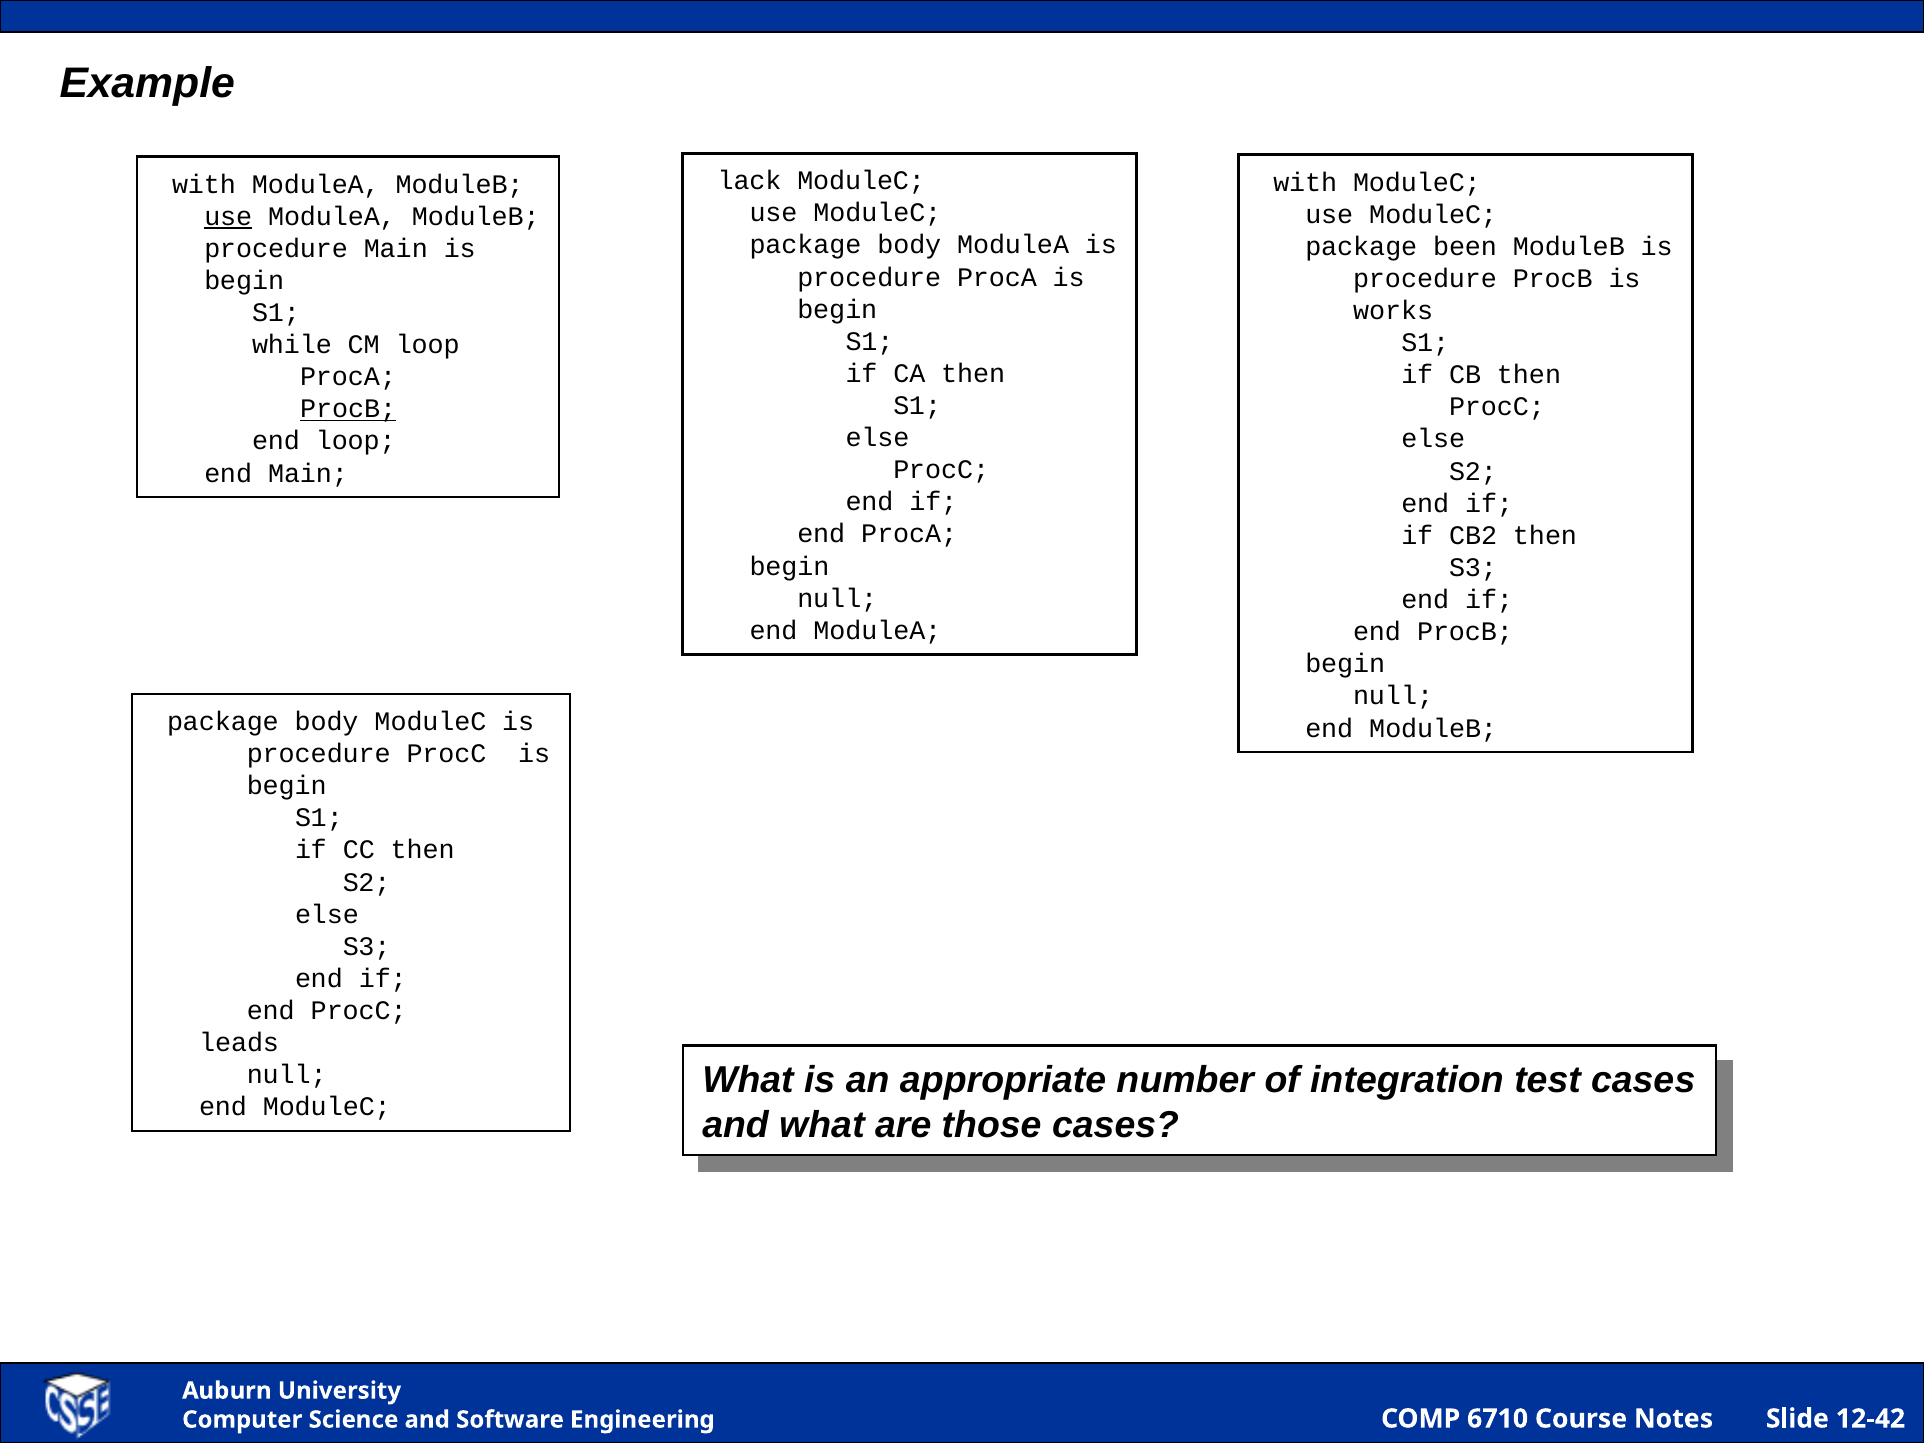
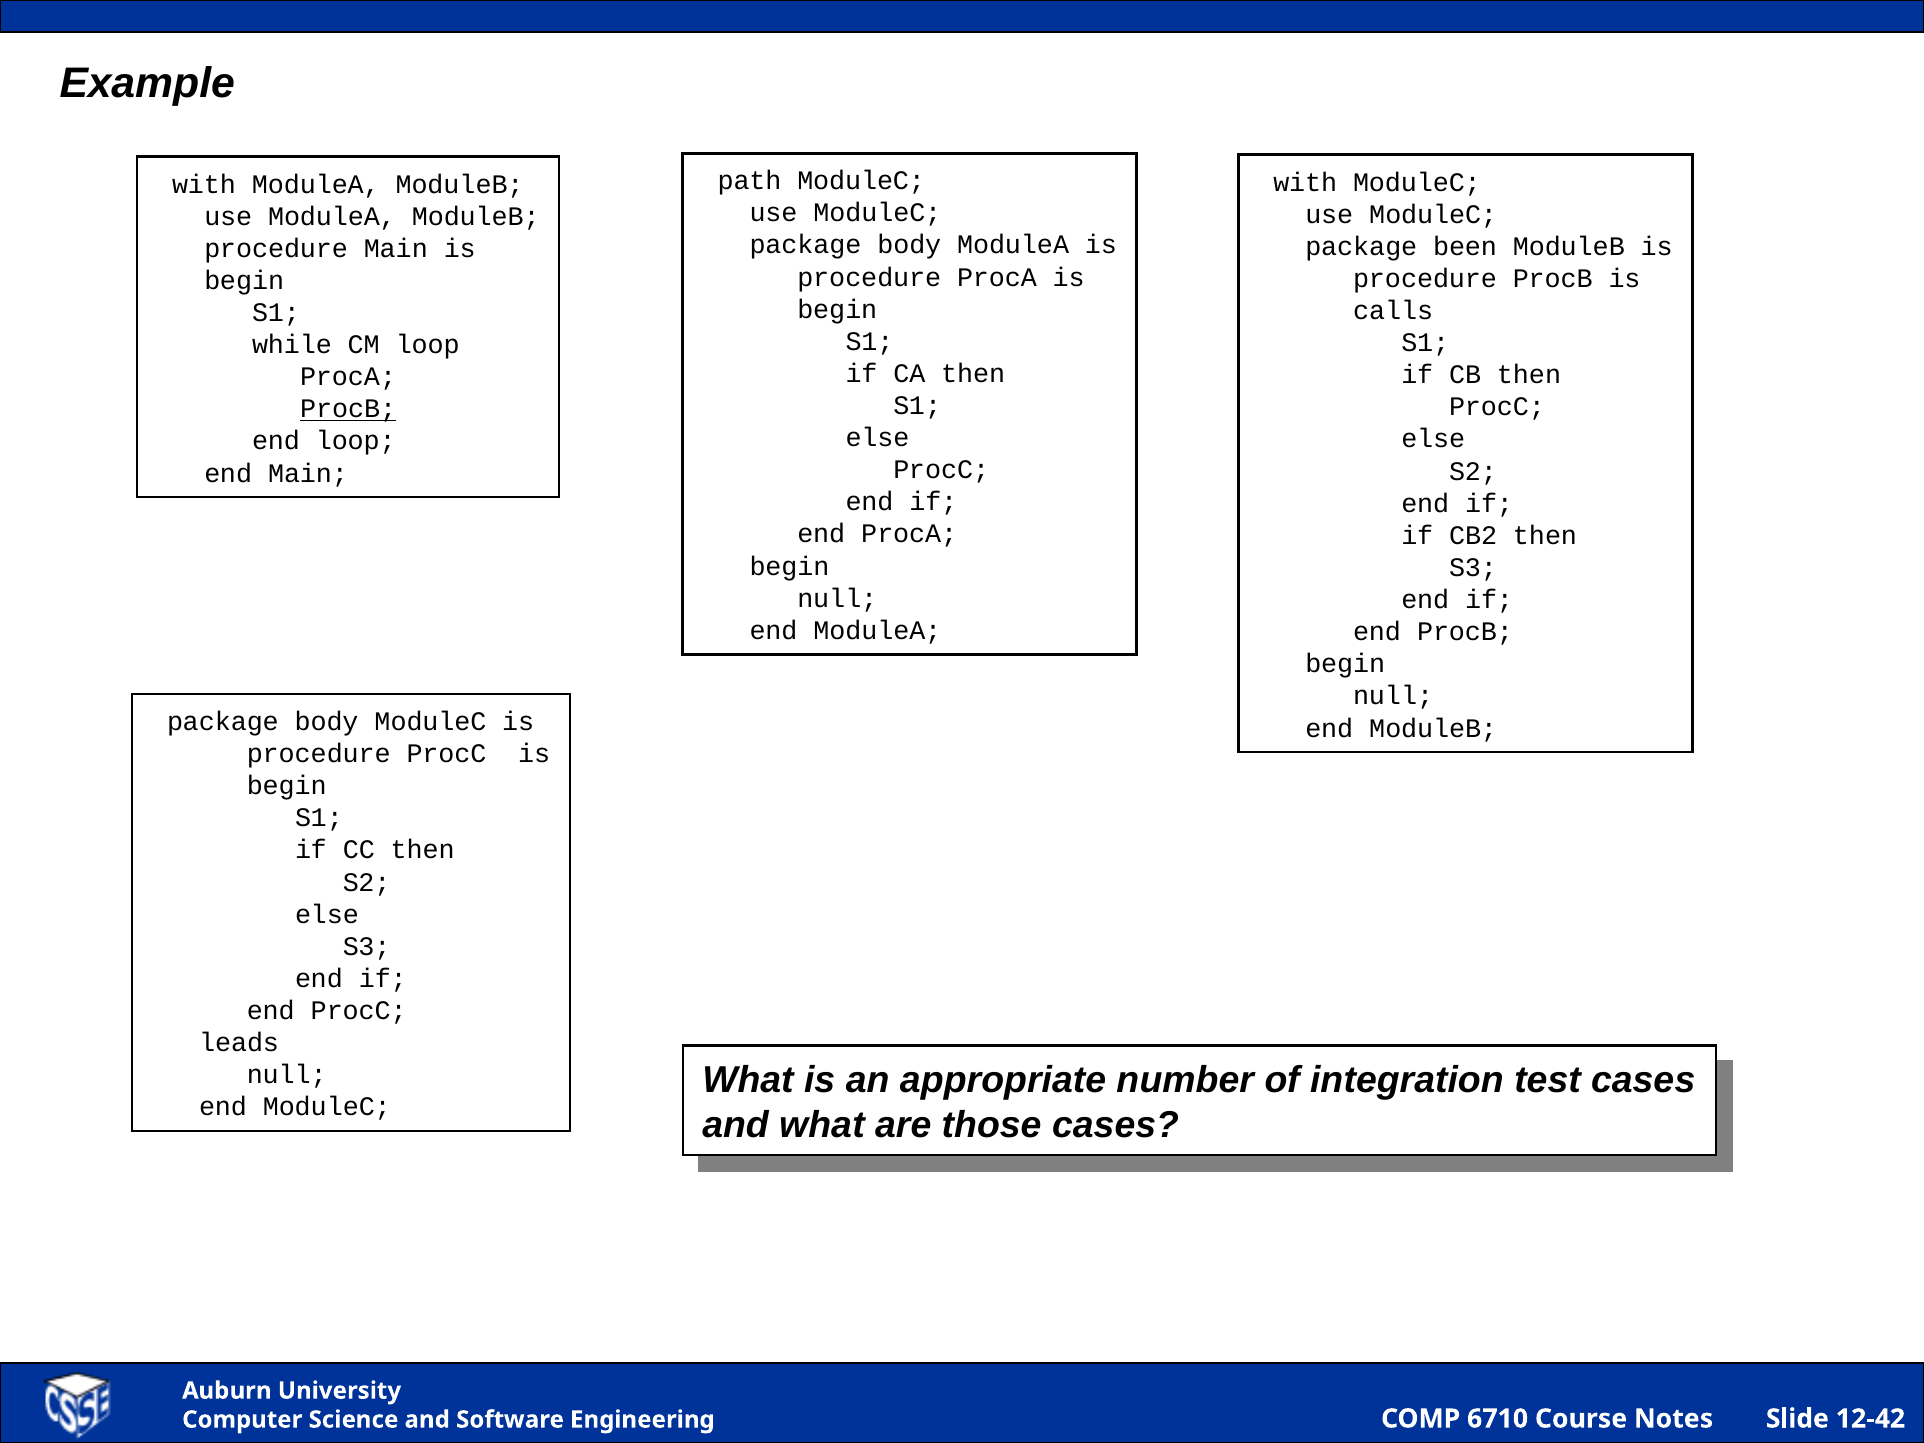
lack: lack -> path
use at (228, 216) underline: present -> none
works: works -> calls
